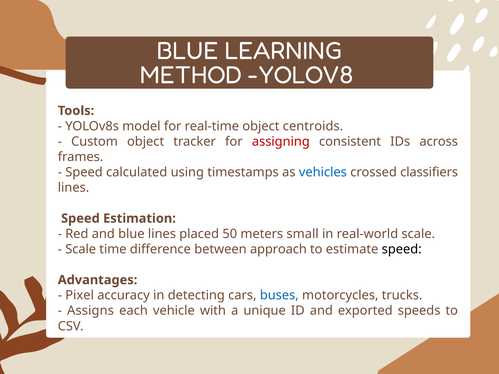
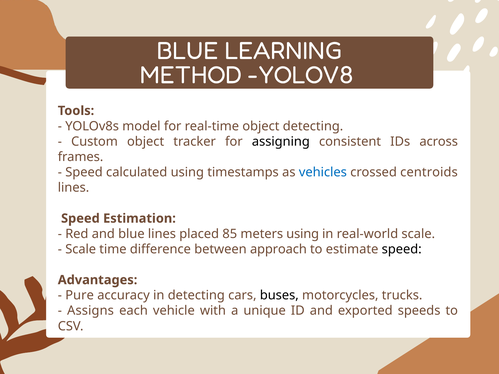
object centroids: centroids -> detecting
assigning colour: red -> black
classifiers: classifiers -> centroids
50: 50 -> 85
meters small: small -> using
Pixel: Pixel -> Pure
buses colour: blue -> black
